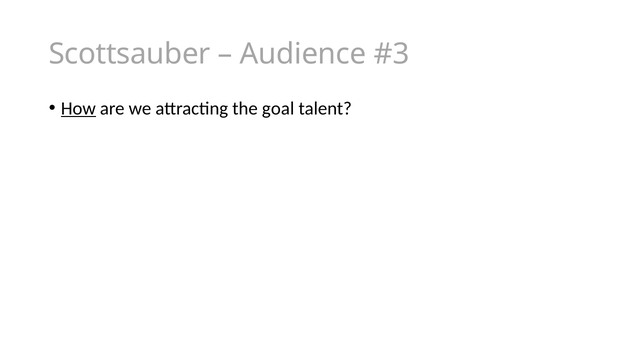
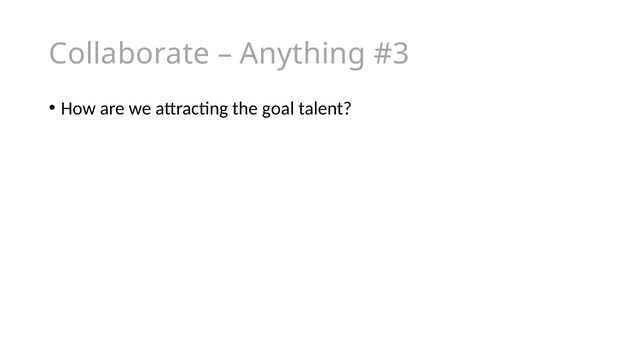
Scottsauber: Scottsauber -> Collaborate
Audience: Audience -> Anything
How underline: present -> none
